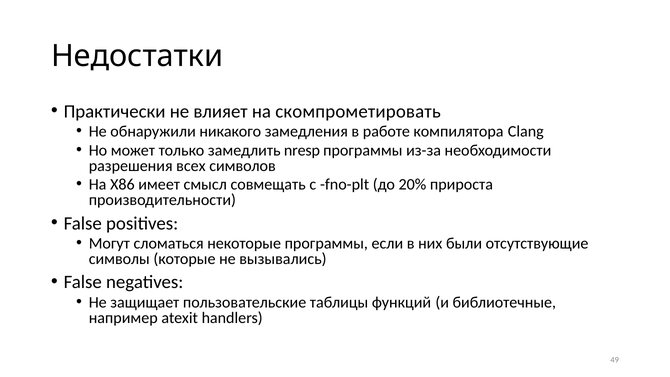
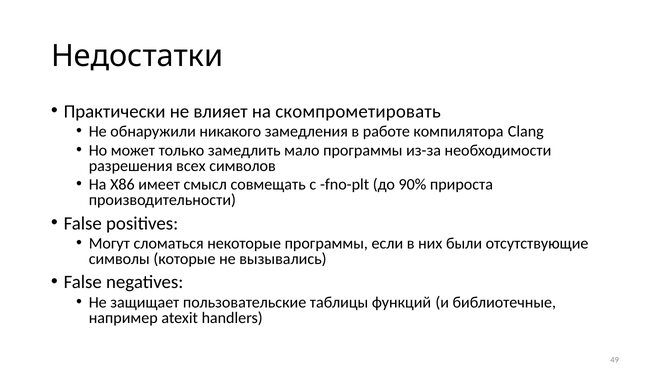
nresp: nresp -> мало
20%: 20% -> 90%
